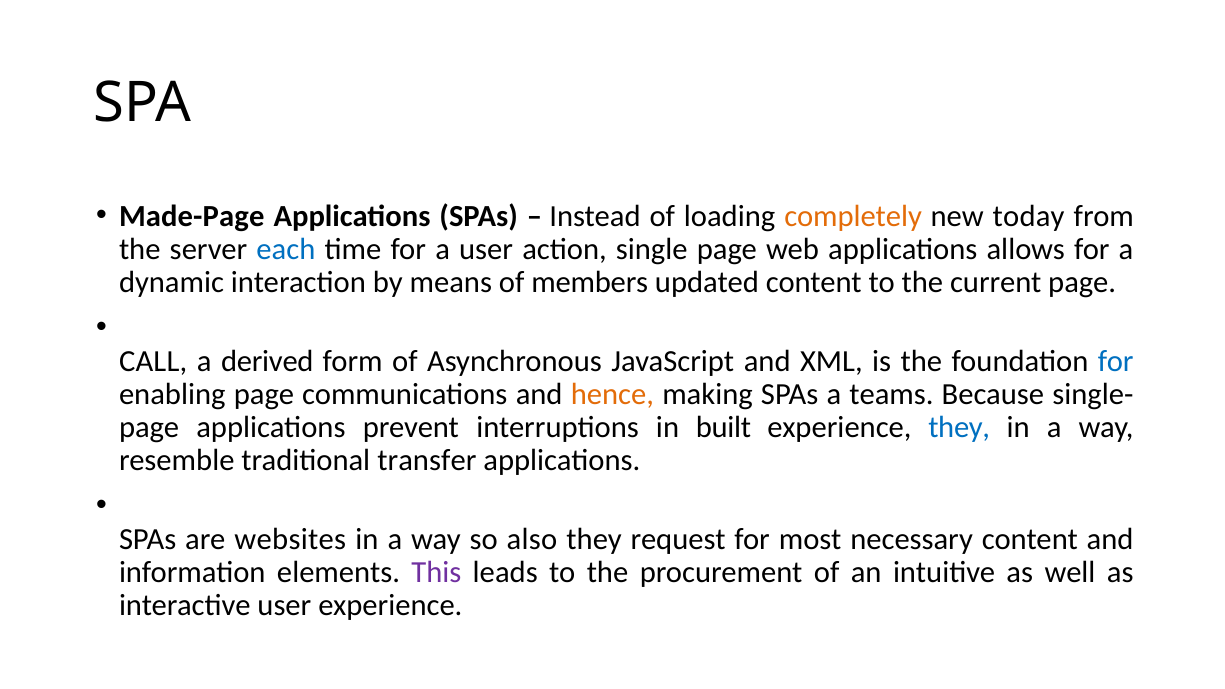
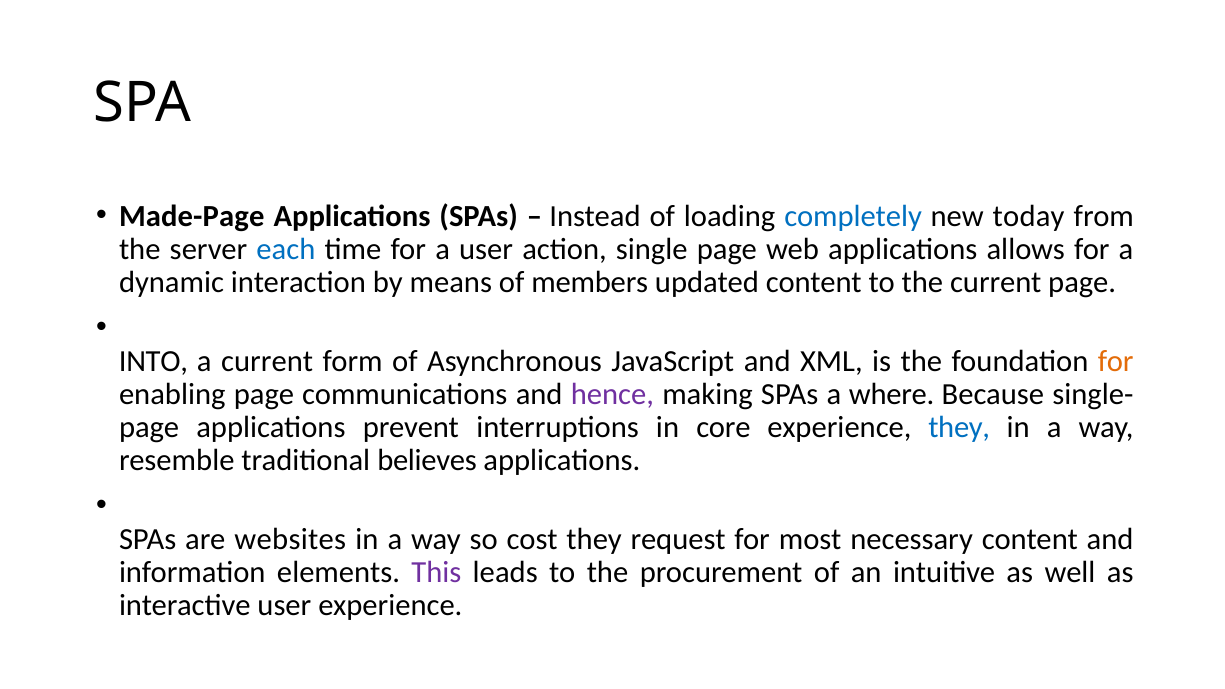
completely colour: orange -> blue
CALL: CALL -> INTO
a derived: derived -> current
for at (1116, 361) colour: blue -> orange
hence colour: orange -> purple
teams: teams -> where
built: built -> core
transfer: transfer -> believes
also: also -> cost
